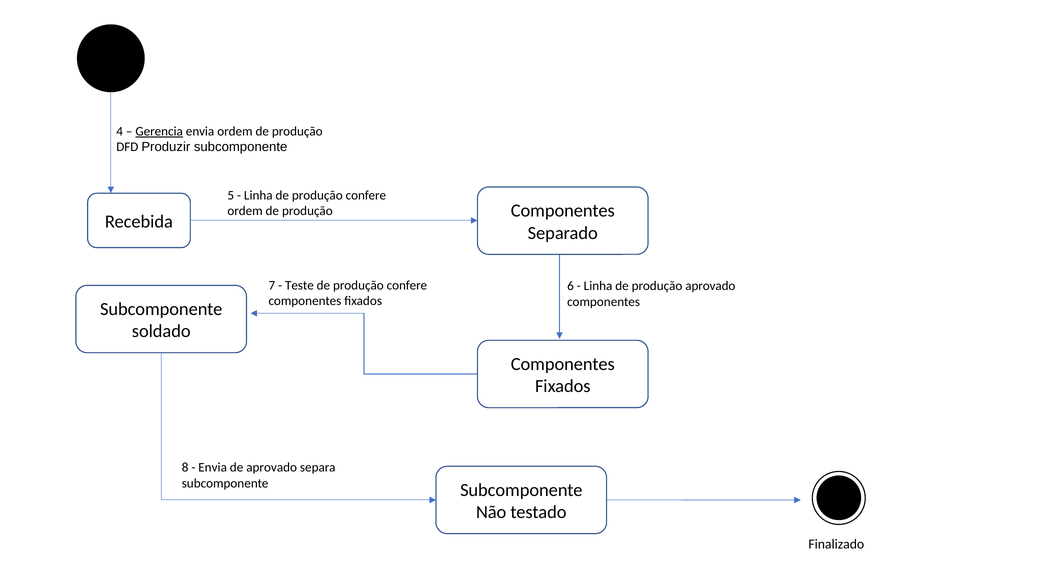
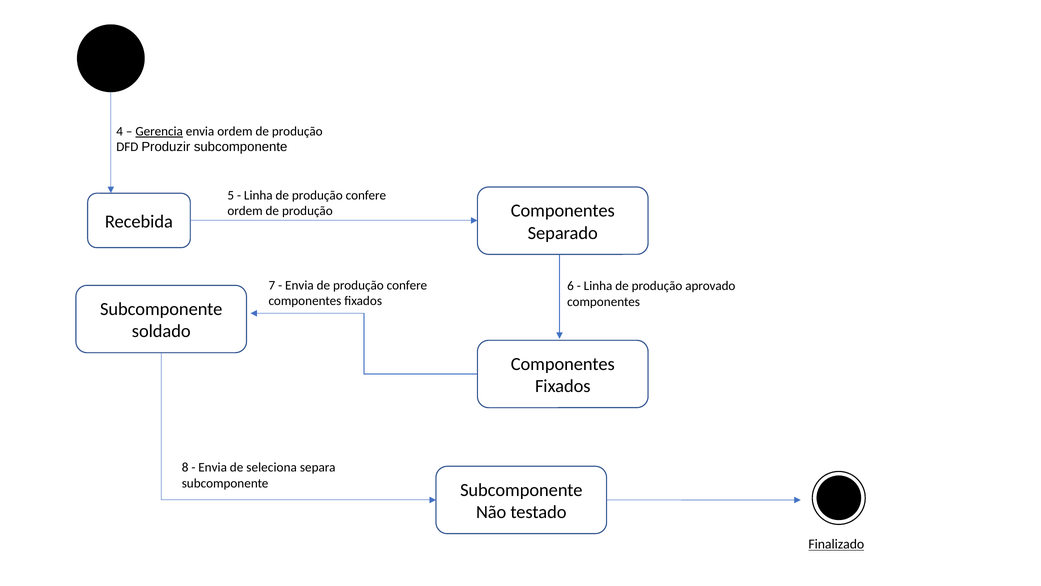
Teste at (299, 285): Teste -> Envia
de aprovado: aprovado -> seleciona
Finalizado underline: none -> present
